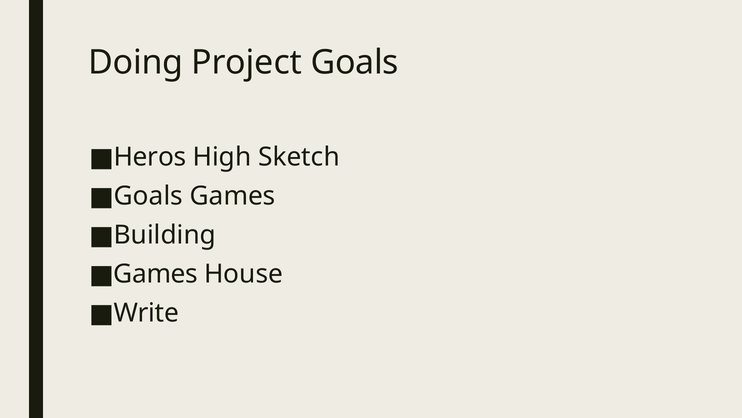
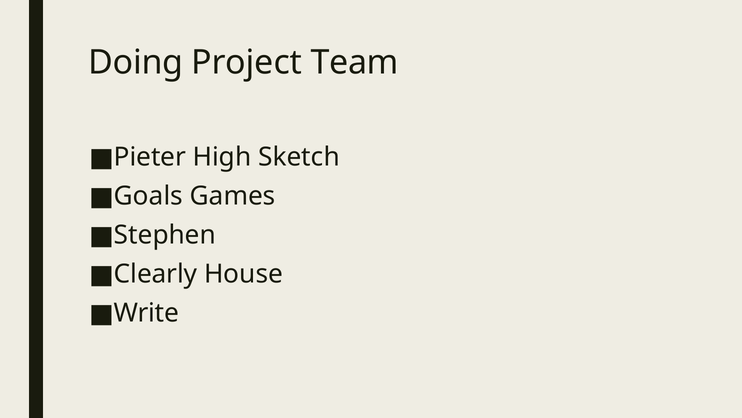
Project Goals: Goals -> Team
Heros: Heros -> Pieter
Building: Building -> Stephen
Games at (156, 274): Games -> Clearly
